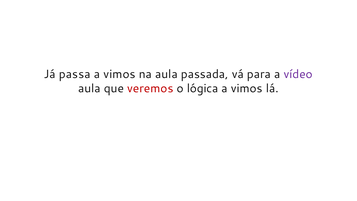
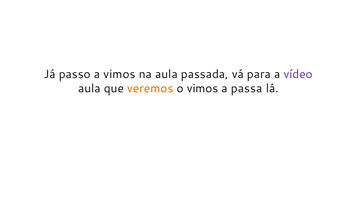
passa: passa -> passo
veremos colour: red -> orange
o lógica: lógica -> vimos
vimos at (247, 88): vimos -> passa
